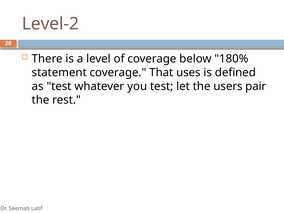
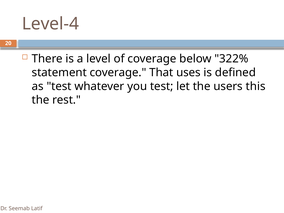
Level-2: Level-2 -> Level-4
180%: 180% -> 322%
pair: pair -> this
